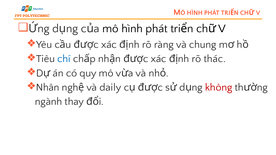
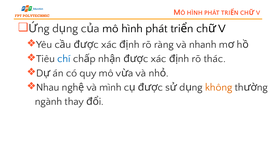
chung: chung -> nhanh
Nhân: Nhân -> Nhau
daily: daily -> mình
không colour: red -> orange
